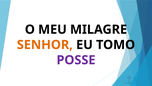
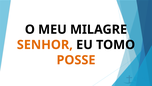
POSSE colour: purple -> orange
